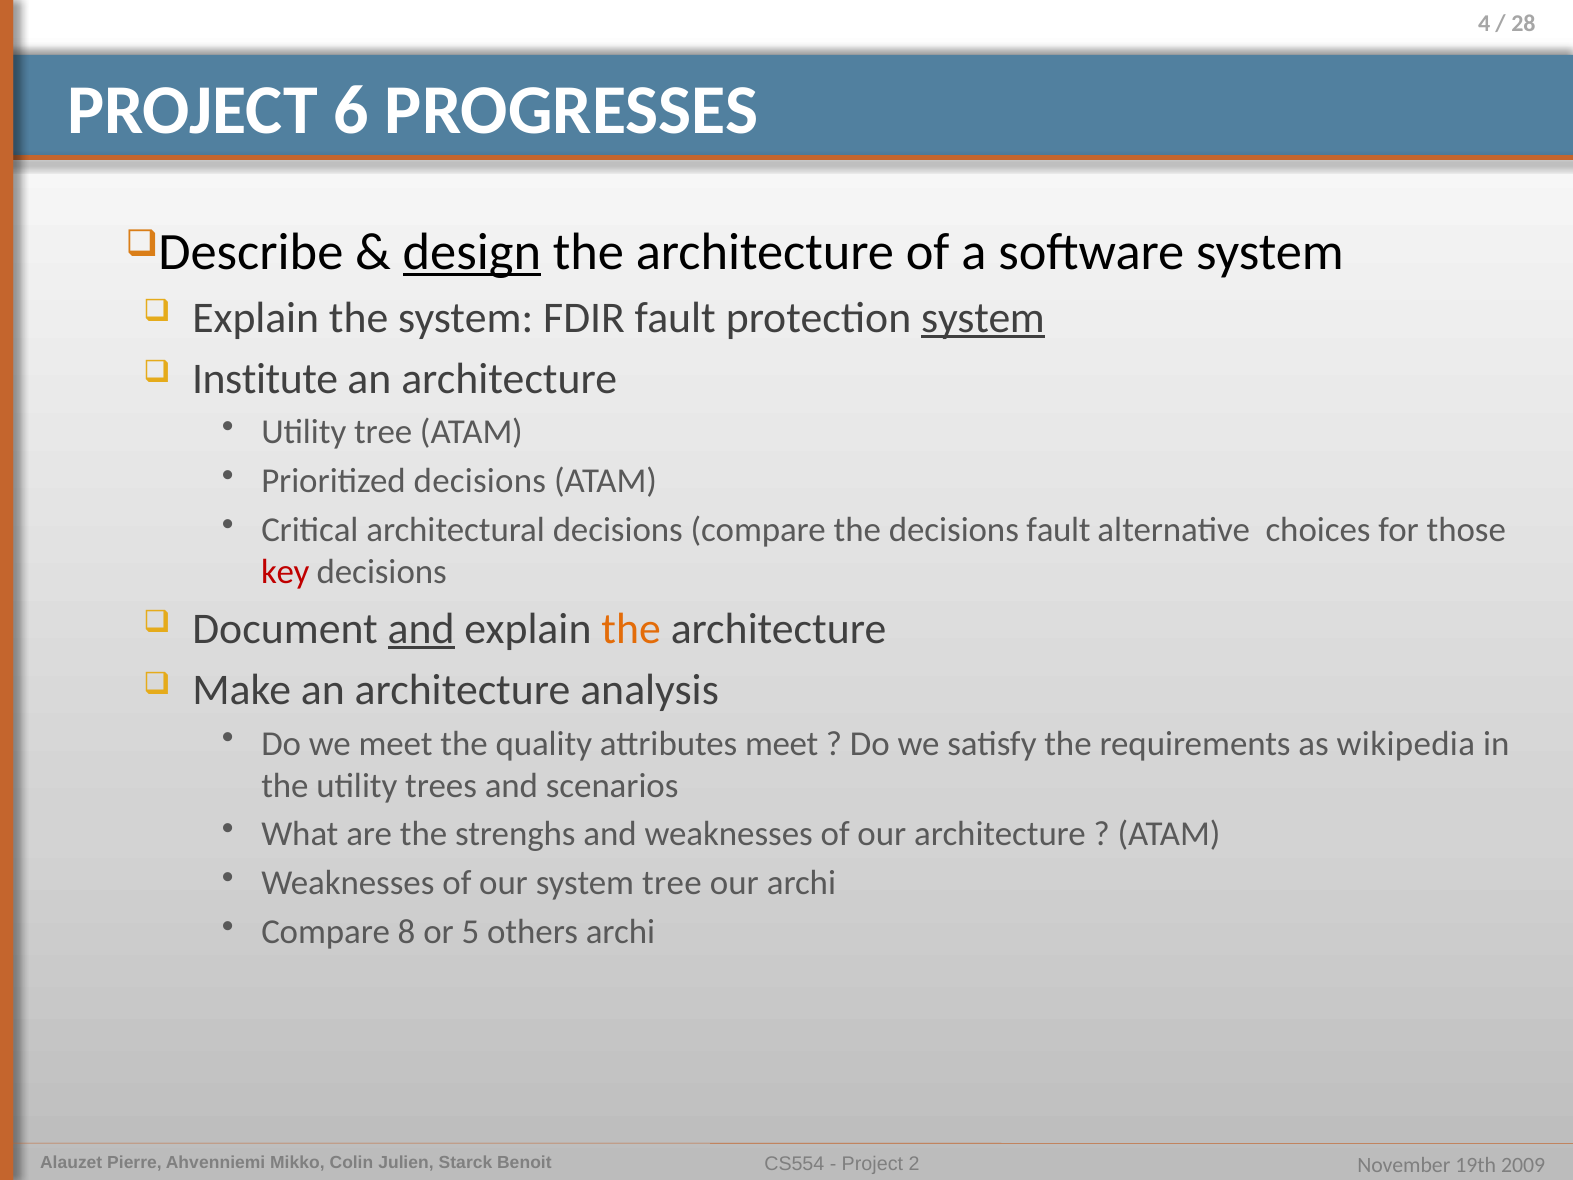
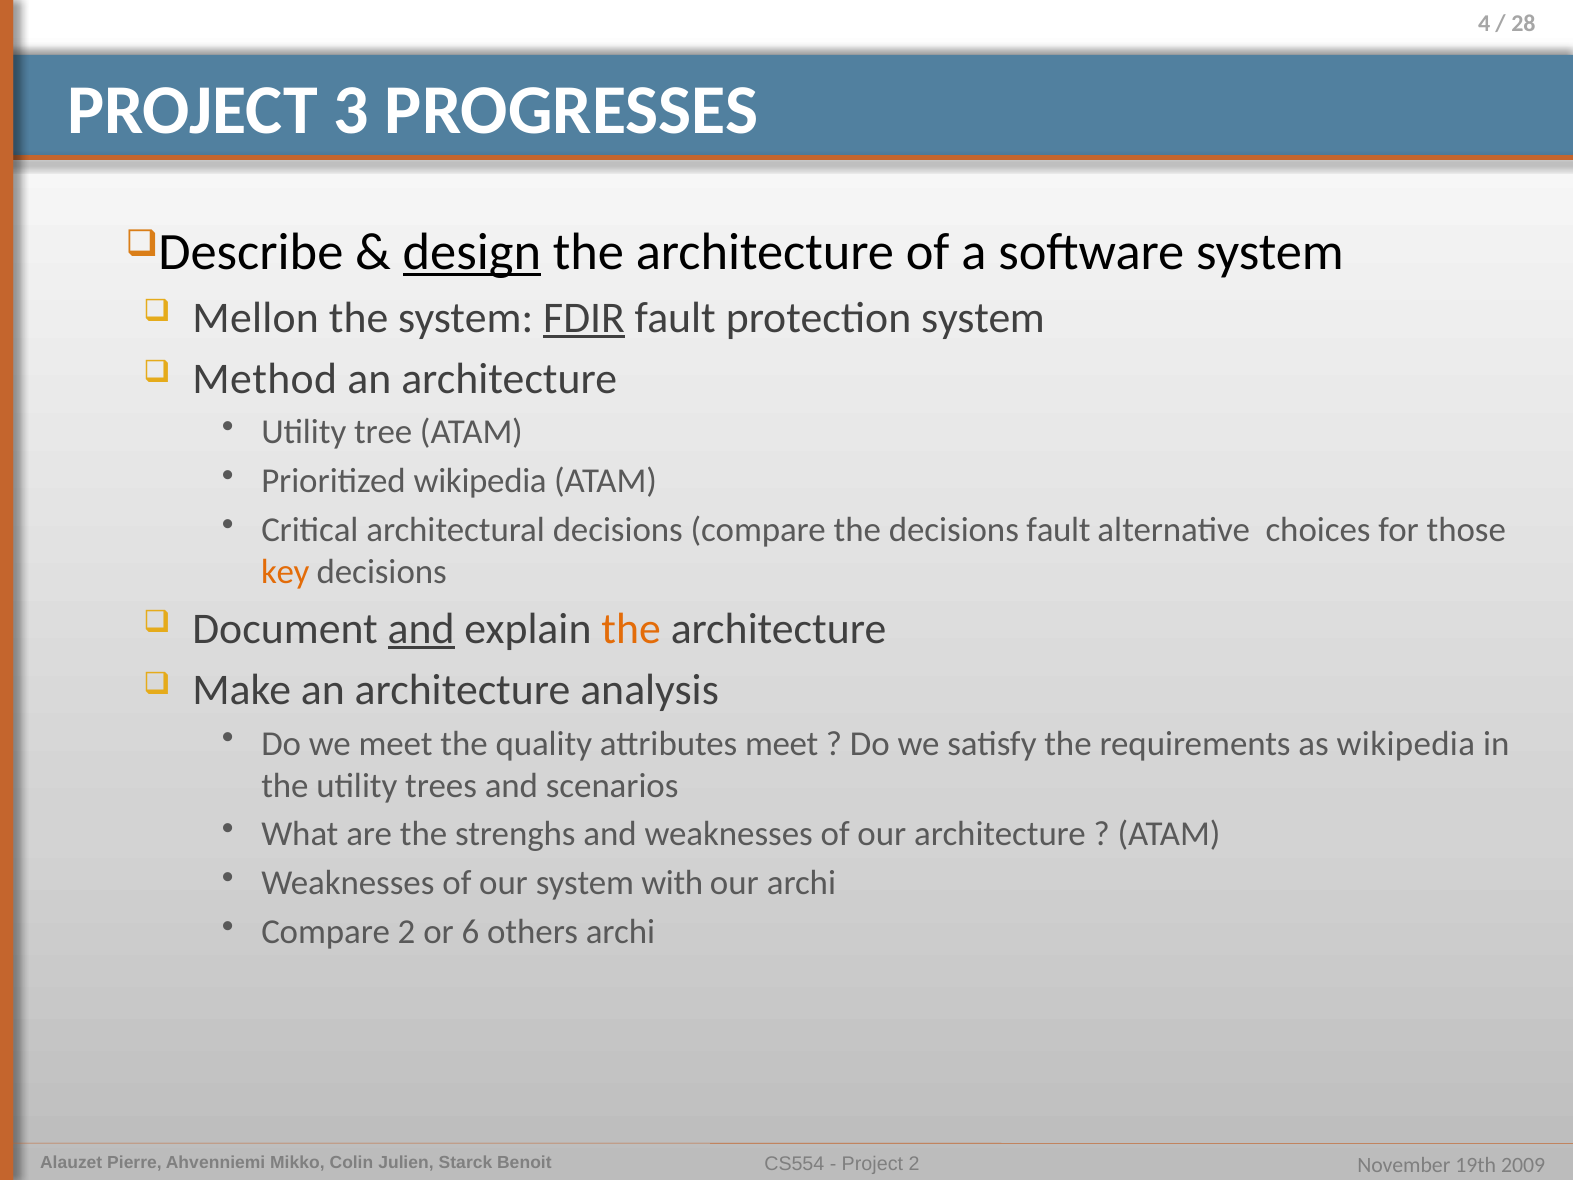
6: 6 -> 3
Explain at (256, 318): Explain -> Mellon
FDIR underline: none -> present
system at (983, 318) underline: present -> none
Institute: Institute -> Method
Prioritized decisions: decisions -> wikipedia
key colour: red -> orange
system tree: tree -> with
Compare 8: 8 -> 2
5: 5 -> 6
